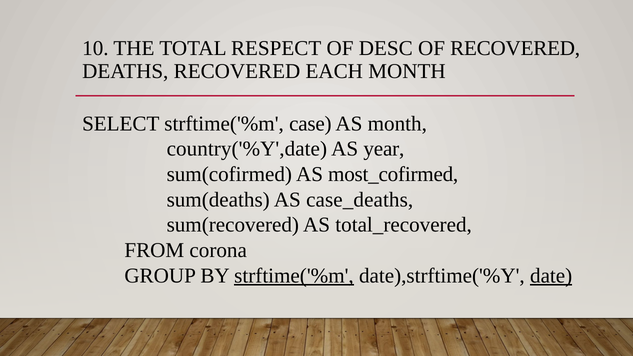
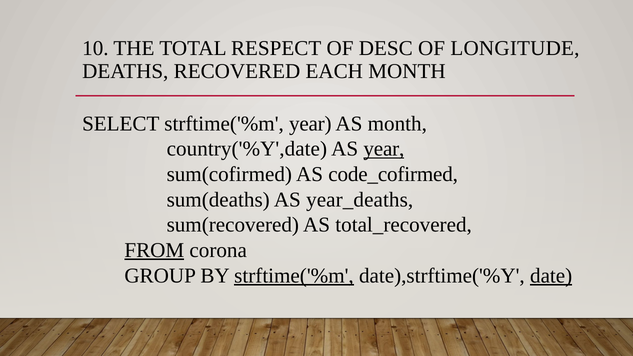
OF RECOVERED: RECOVERED -> LONGITUDE
strftime('%m case: case -> year
year at (384, 149) underline: none -> present
most_cofirmed: most_cofirmed -> code_cofirmed
case_deaths: case_deaths -> year_deaths
FROM underline: none -> present
